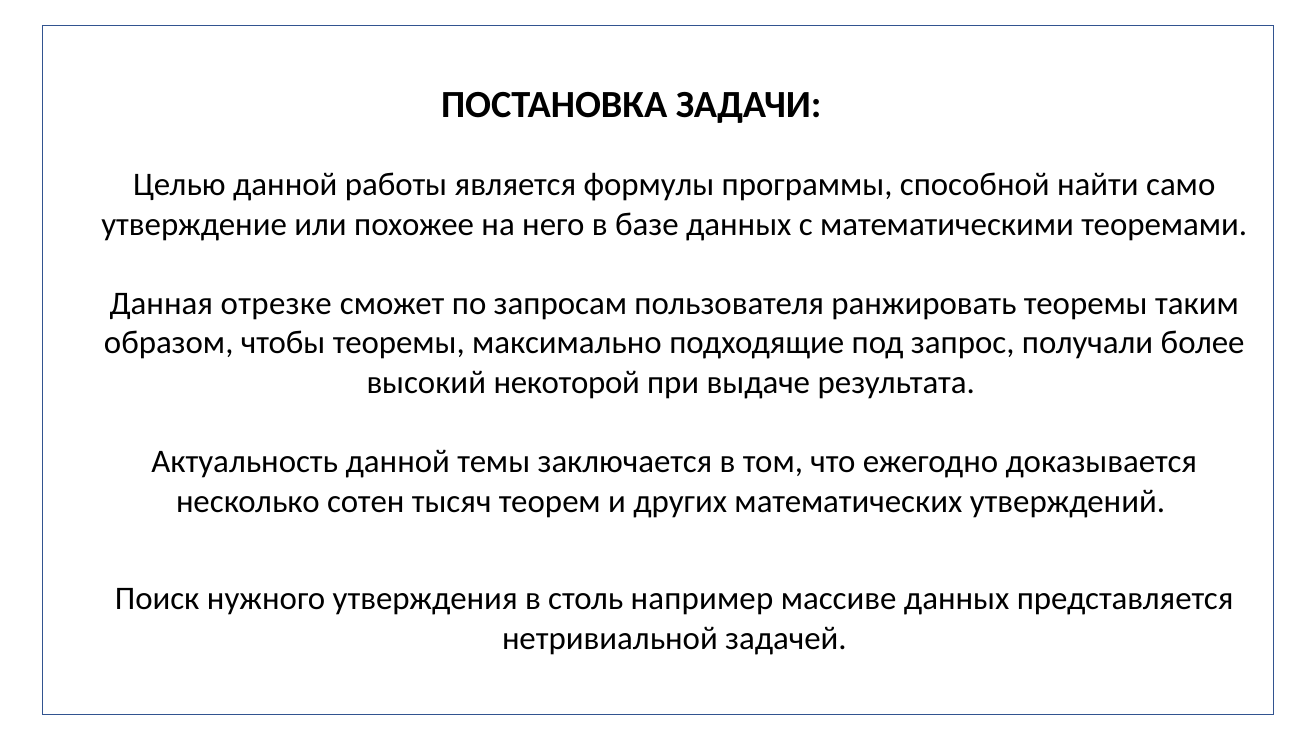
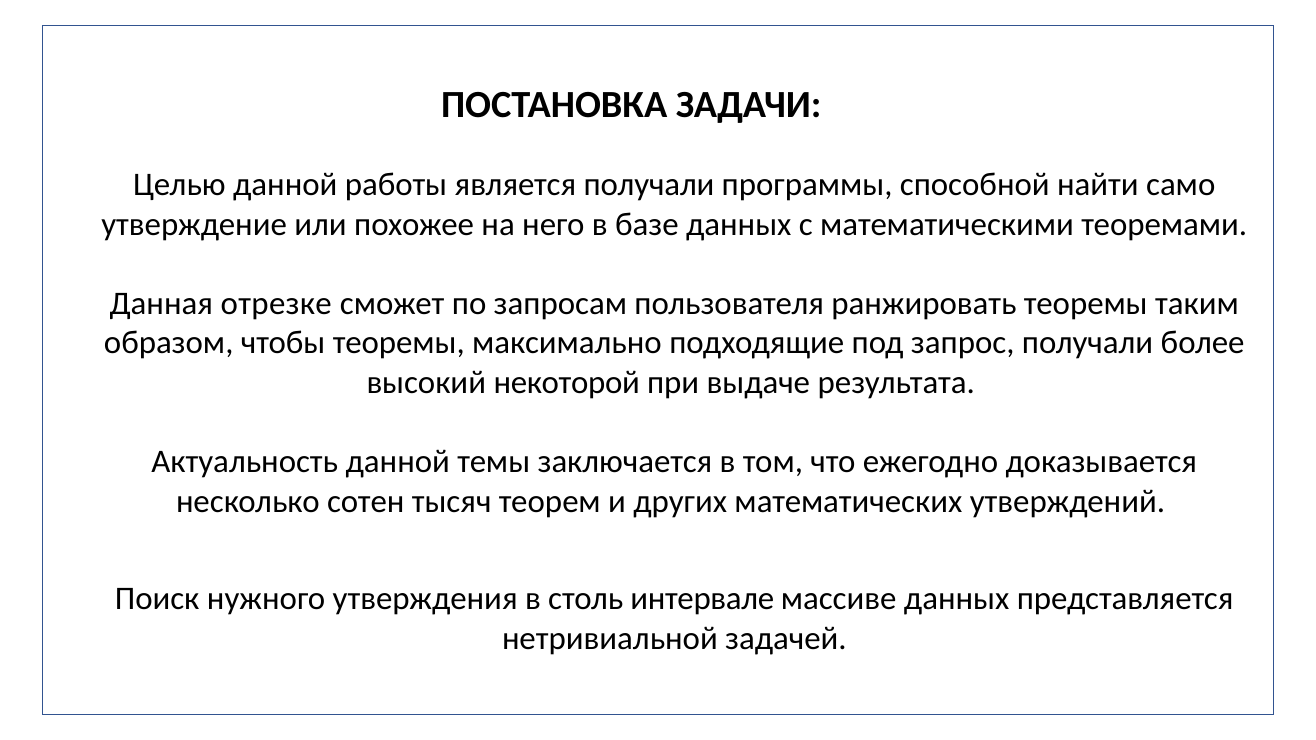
является формулы: формулы -> получали
например: например -> интервале
